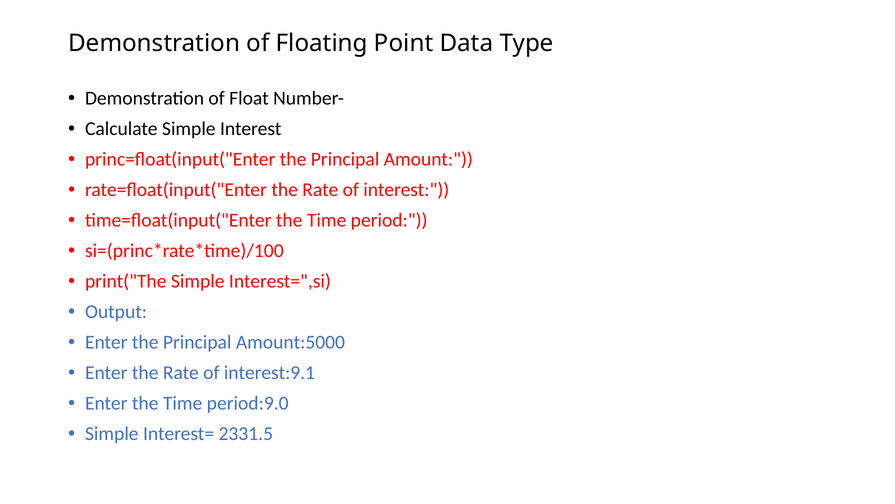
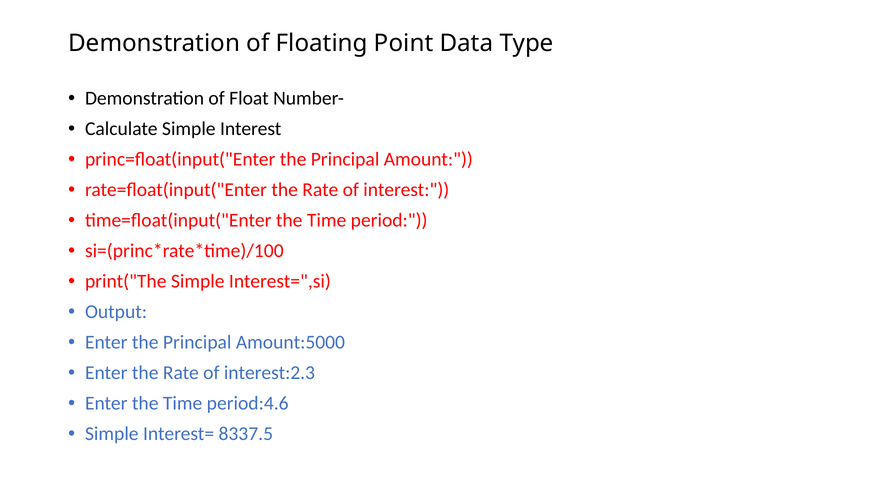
interest:9.1: interest:9.1 -> interest:2.3
period:9.0: period:9.0 -> period:4.6
2331.5: 2331.5 -> 8337.5
